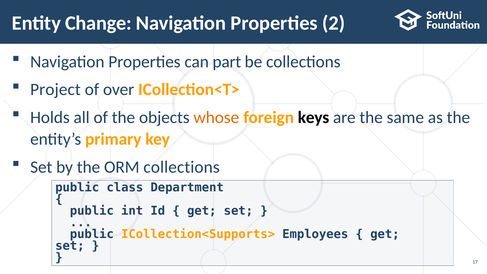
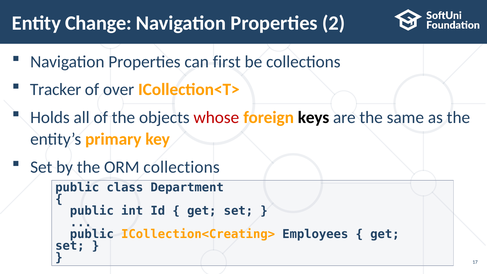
part: part -> first
Project: Project -> Tracker
whose colour: orange -> red
ICollection<Supports>: ICollection<Supports> -> ICollection<Creating>
